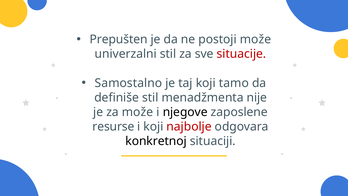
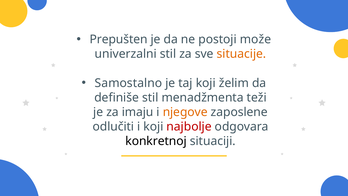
situacije colour: red -> orange
tamo: tamo -> želim
nije: nije -> teži
za može: može -> imaju
njegove colour: black -> orange
resurse: resurse -> odlučiti
